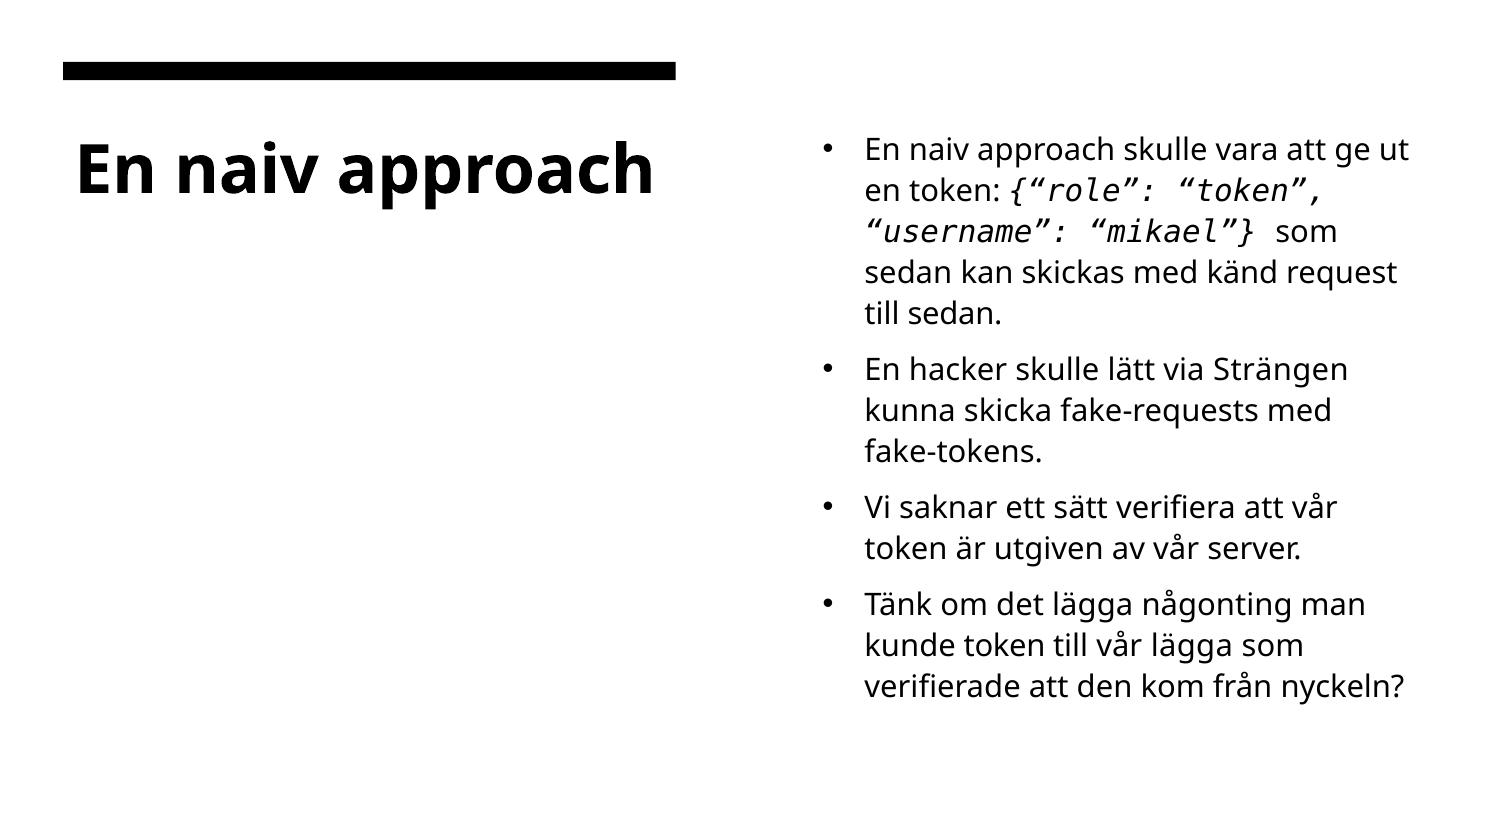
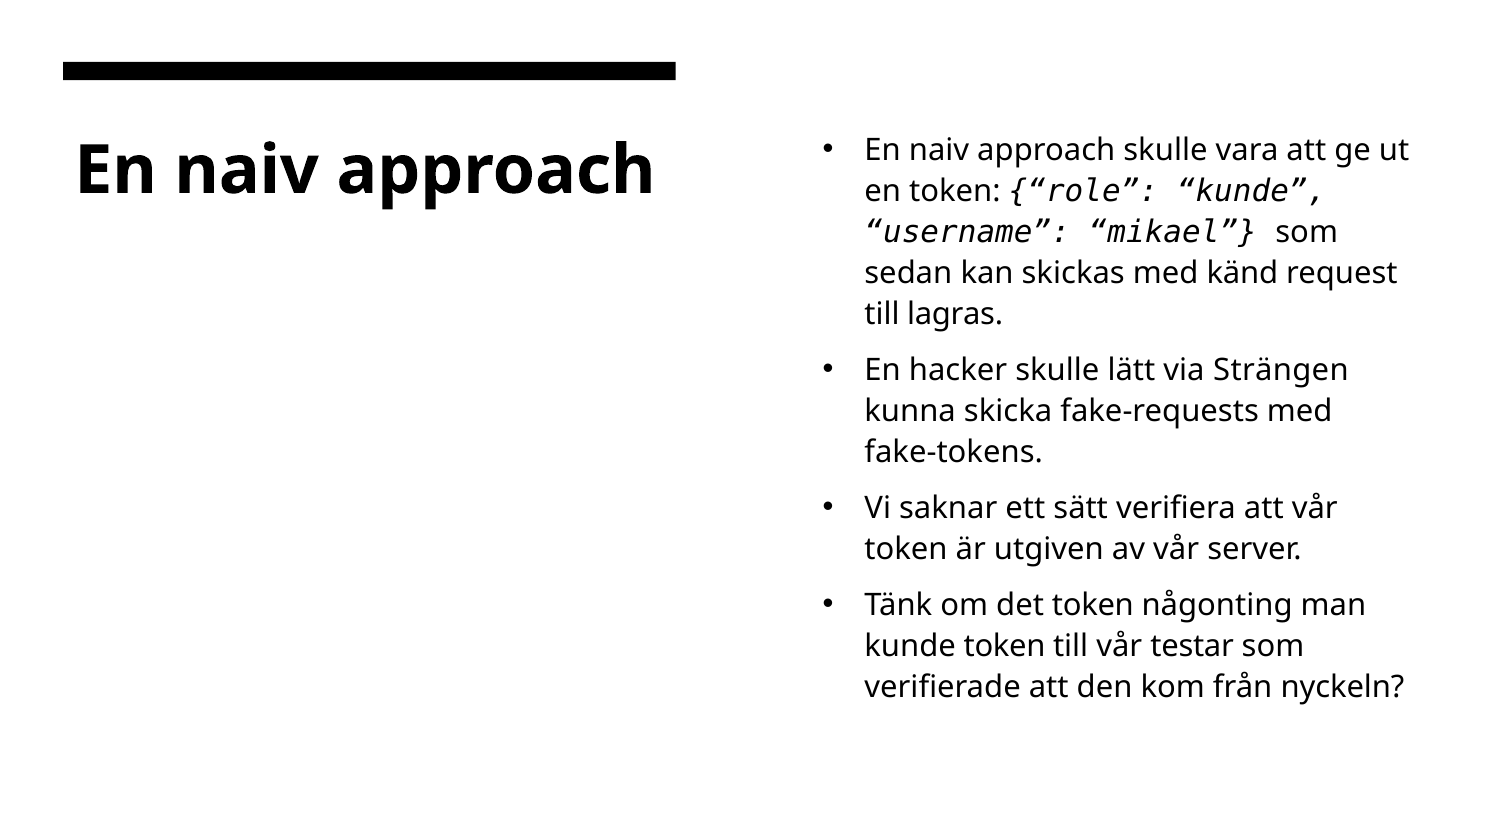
role token: token -> kunde
till sedan: sedan -> lagras
det lägga: lägga -> token
vår lägga: lägga -> testar
